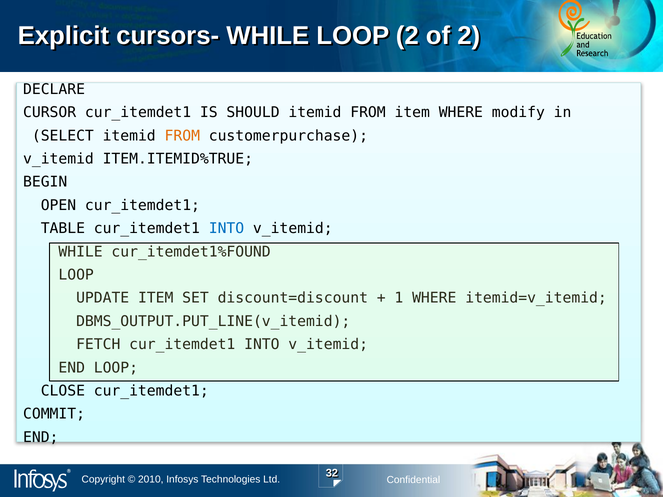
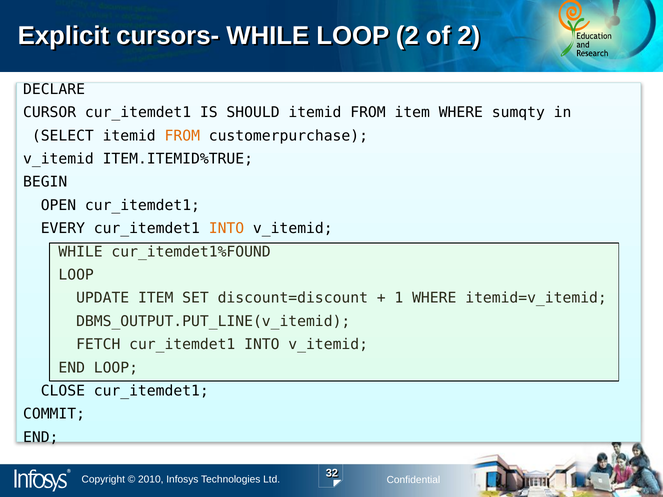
modify: modify -> sumqty
TABLE: TABLE -> EVERY
INTO at (226, 229) colour: blue -> orange
